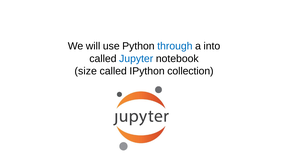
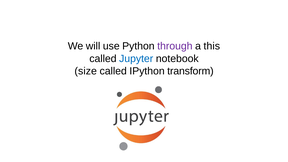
through colour: blue -> purple
into: into -> this
collection: collection -> transform
